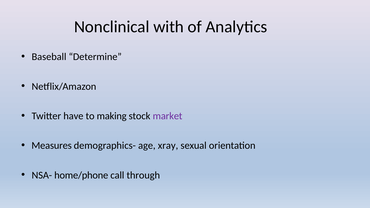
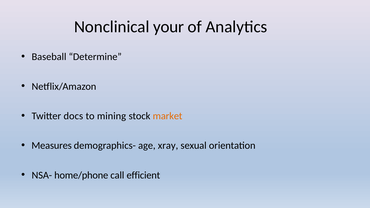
with: with -> your
have: have -> docs
making: making -> mining
market colour: purple -> orange
through: through -> efficient
